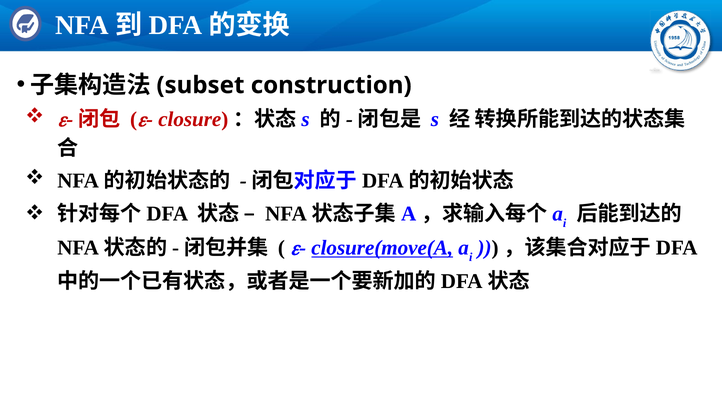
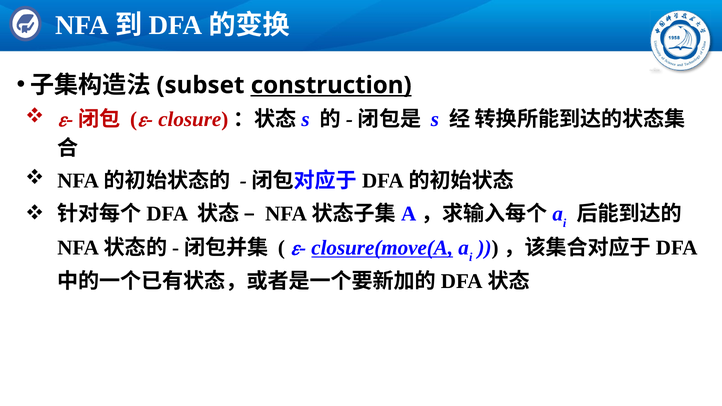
construction underline: none -> present
